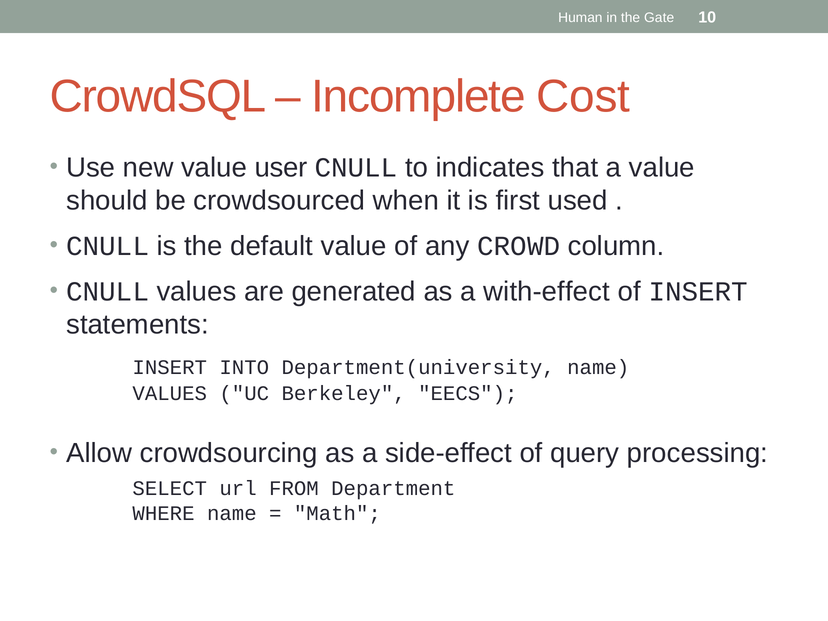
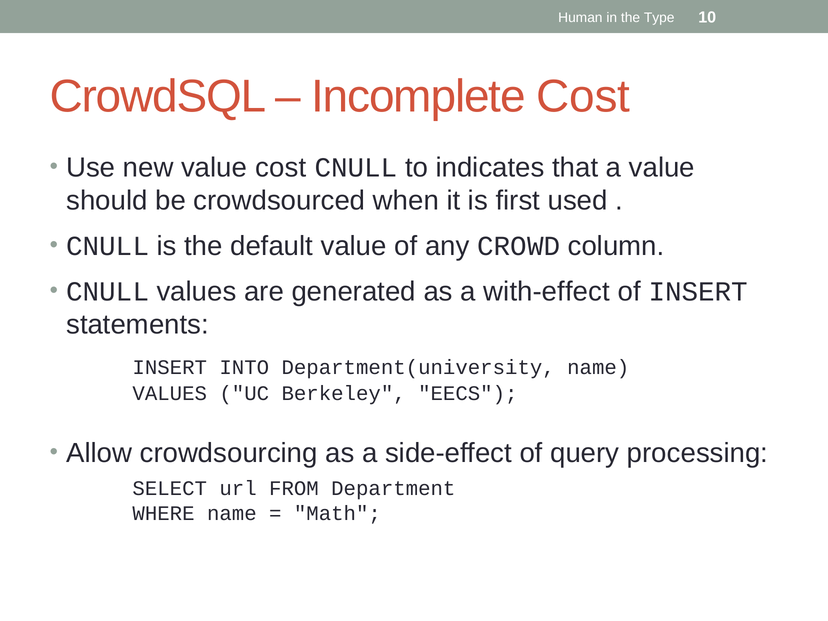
Gate: Gate -> Type
value user: user -> cost
